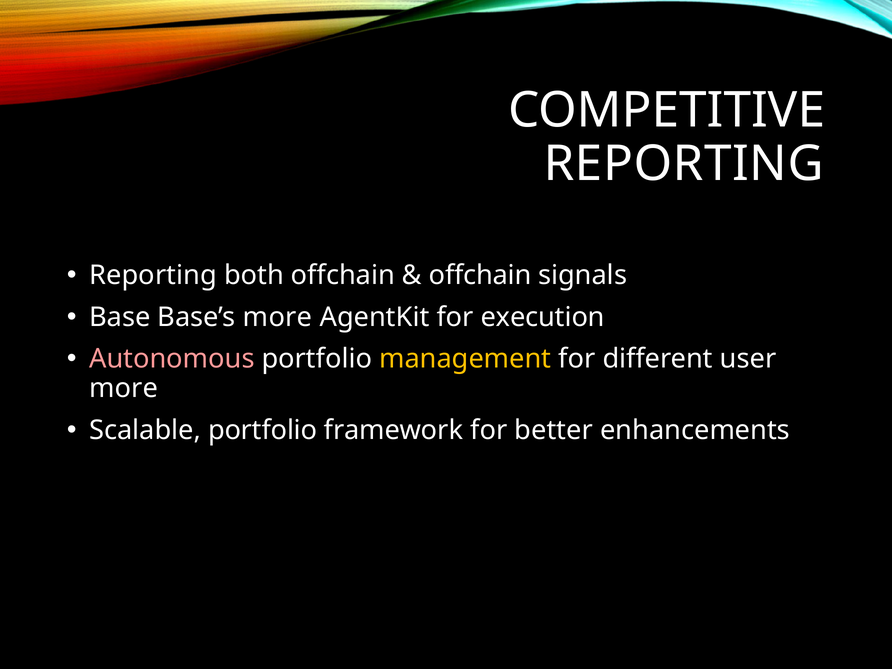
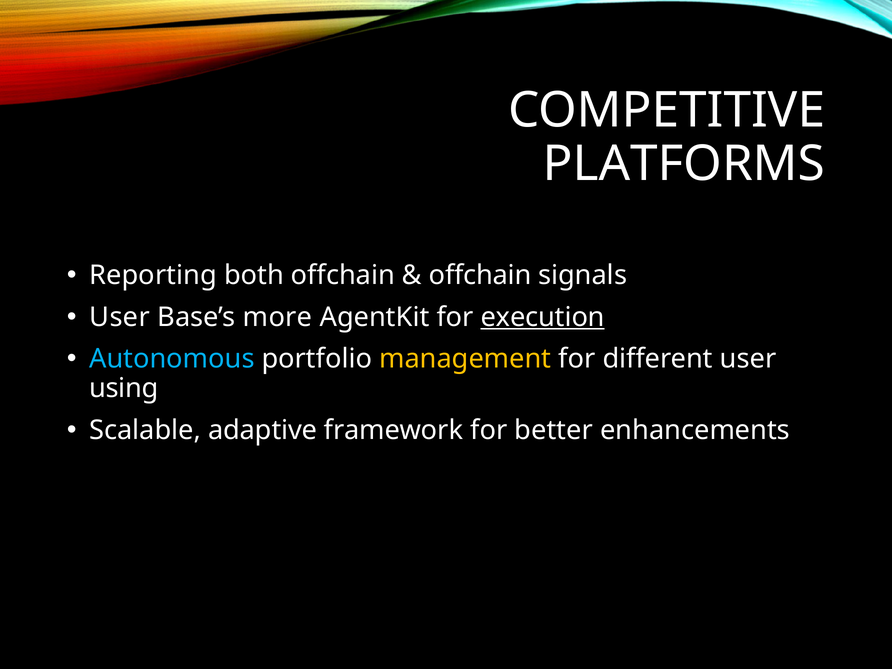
REPORTING at (684, 164): REPORTING -> PLATFORMS
Base at (120, 317): Base -> User
execution underline: none -> present
Autonomous colour: pink -> light blue
more at (124, 388): more -> using
Scalable portfolio: portfolio -> adaptive
